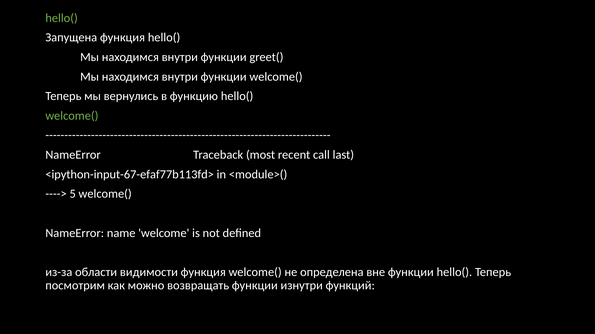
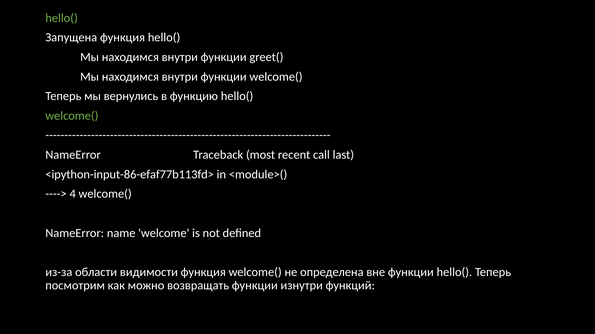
<ipython-input-67-efaf77b113fd>: <ipython-input-67-efaf77b113fd> -> <ipython-input-86-efaf77b113fd>
5: 5 -> 4
